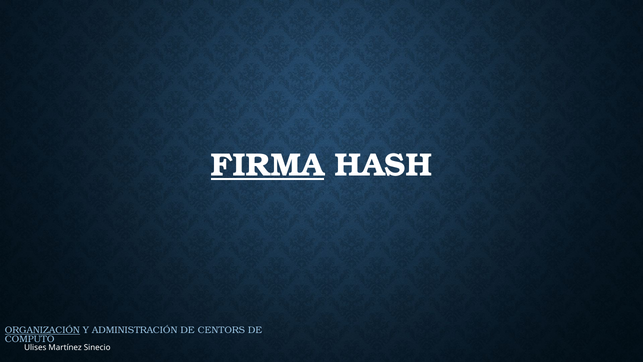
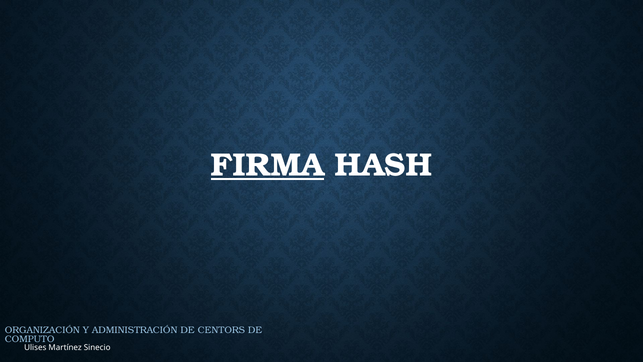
ORGANIZACIÓN underline: present -> none
